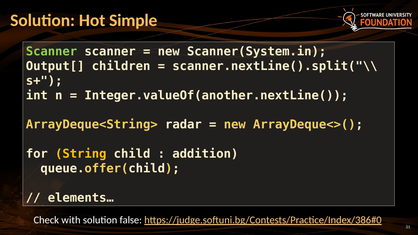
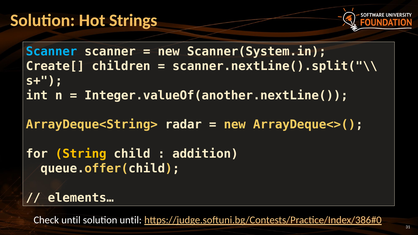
Simple: Simple -> Strings
Scanner at (51, 52) colour: light green -> light blue
Output[: Output[ -> Create[
Check with: with -> until
solution false: false -> until
